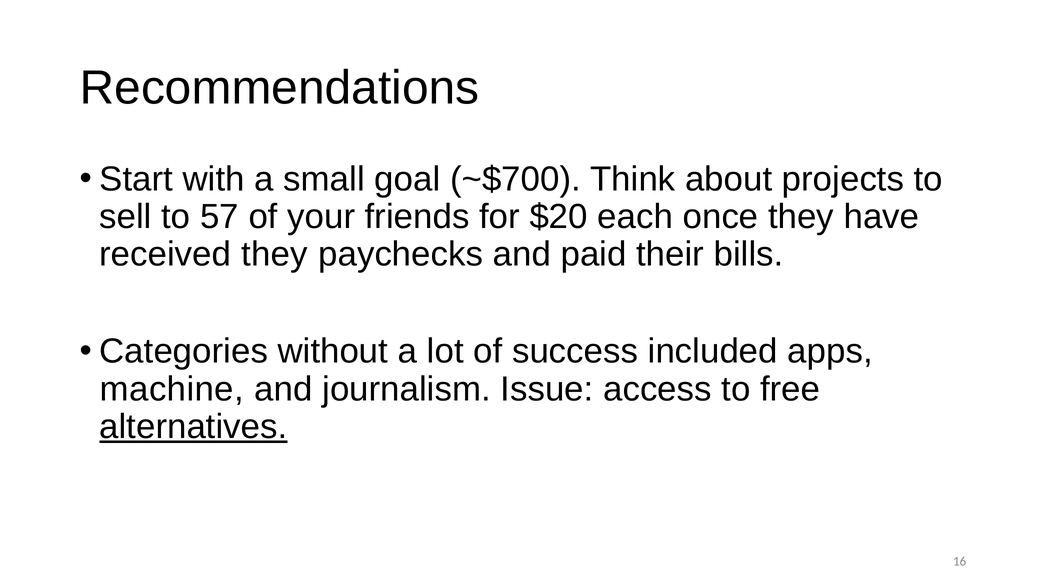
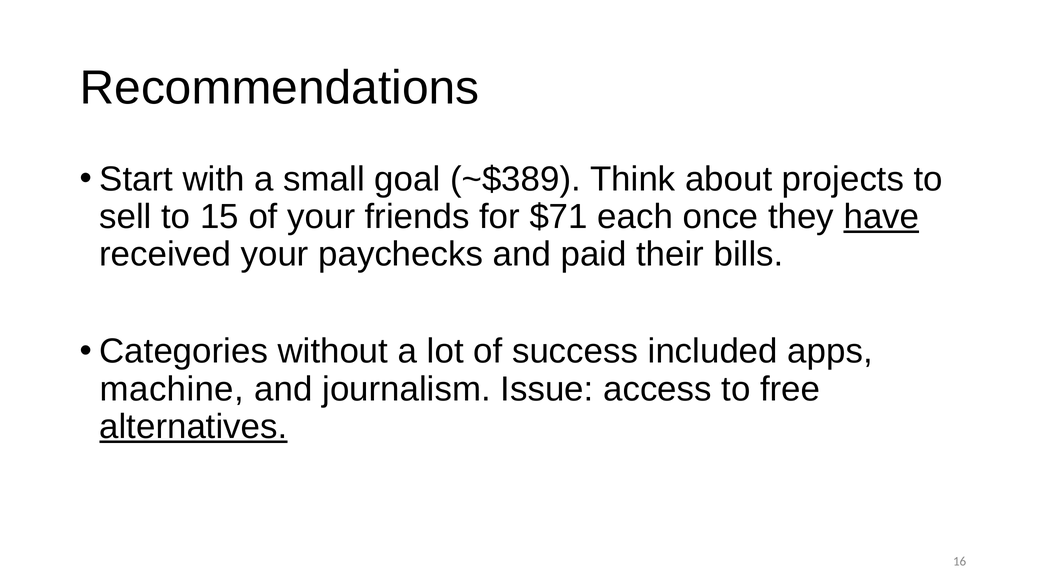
~$700: ~$700 -> ~$389
57: 57 -> 15
$20: $20 -> $71
have underline: none -> present
received they: they -> your
